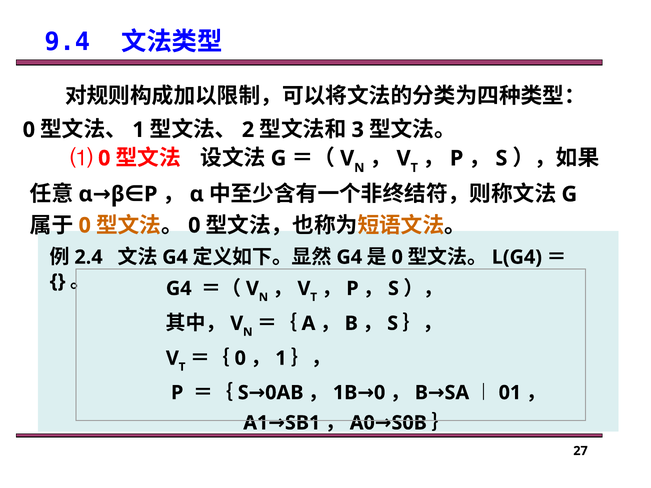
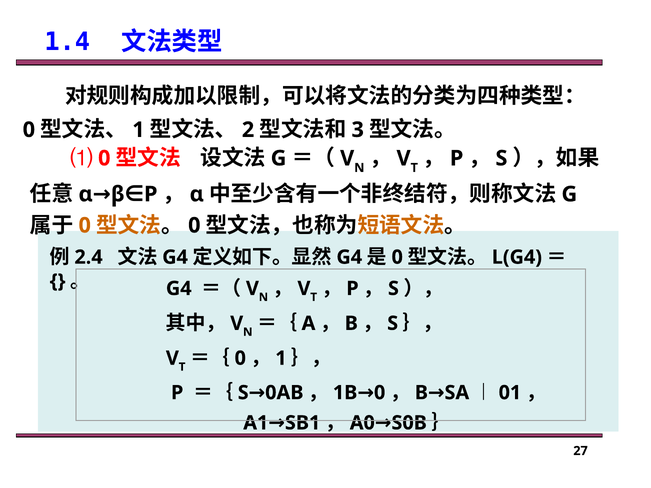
9.4: 9.4 -> 1.4
